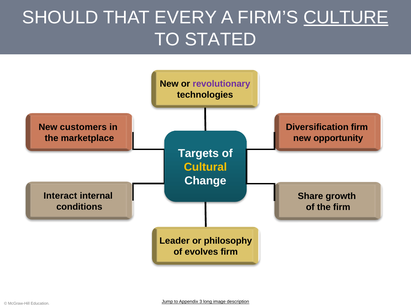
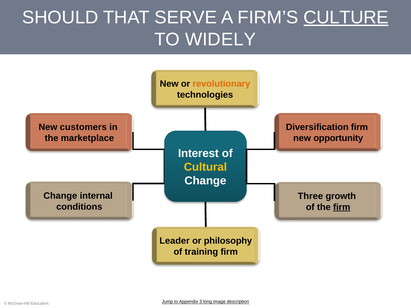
EVERY: EVERY -> SERVE
STATED: STATED -> WIDELY
revolutionary colour: purple -> orange
Targets: Targets -> Interest
Interact at (60, 196): Interact -> Change
Share: Share -> Three
firm at (342, 207) underline: none -> present
evolves: evolves -> training
